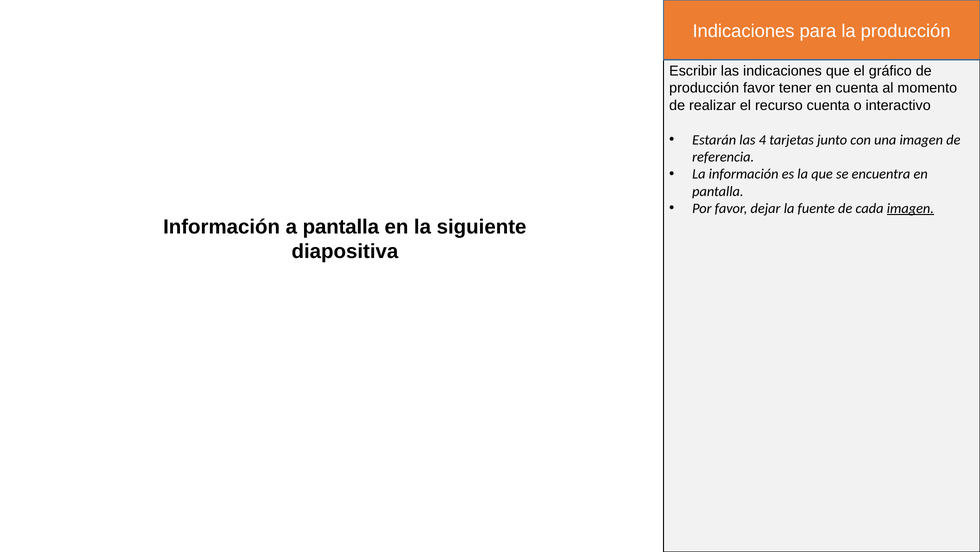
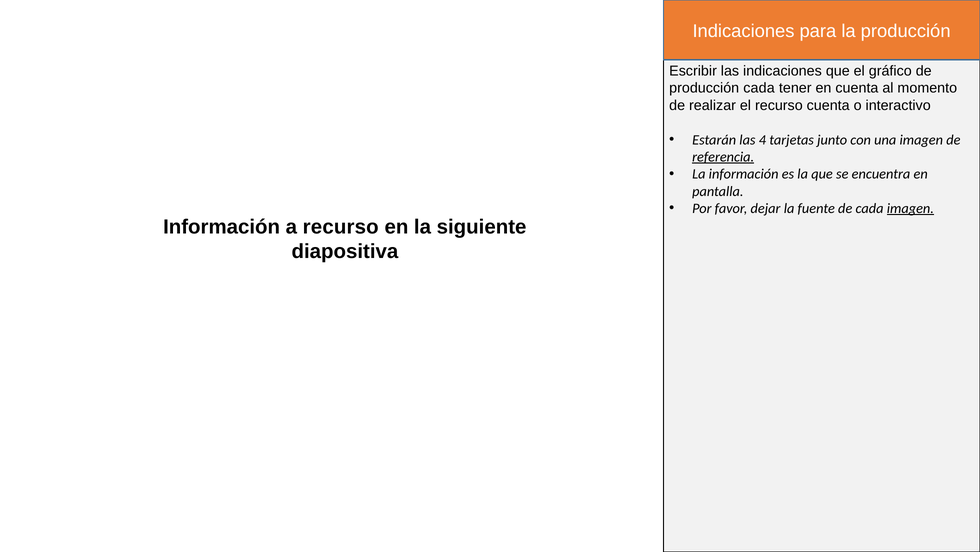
producción favor: favor -> cada
referencia underline: none -> present
a pantalla: pantalla -> recurso
